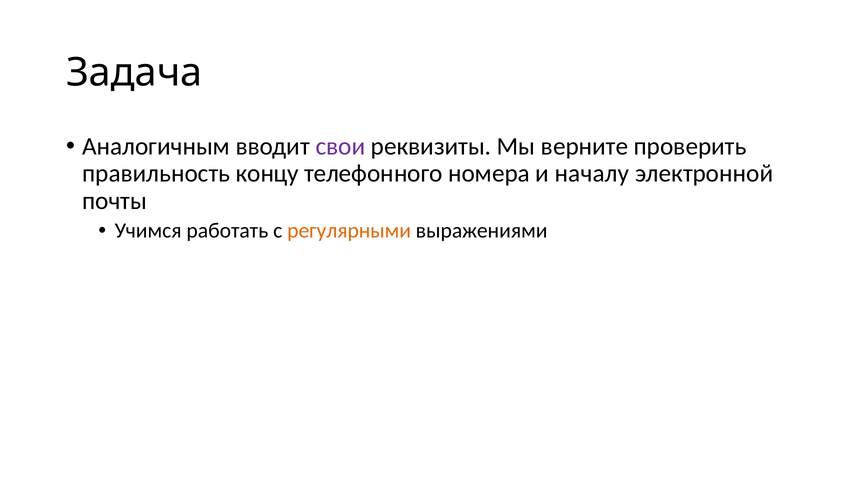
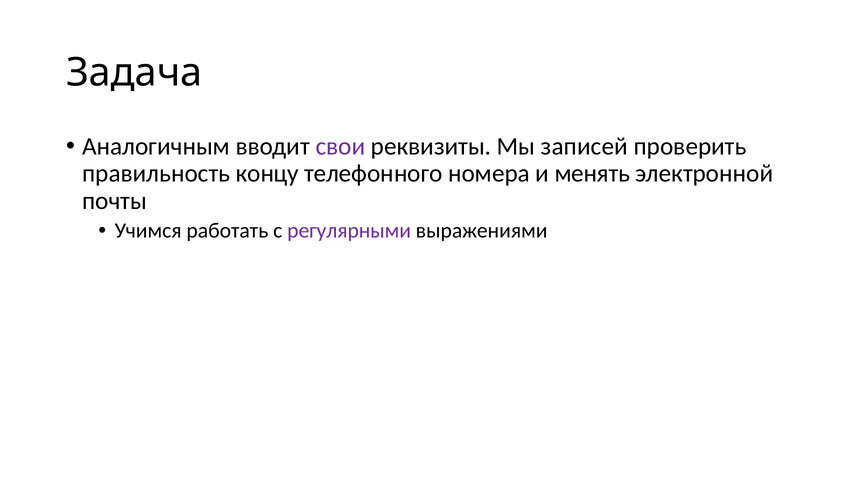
верните: верните -> записей
началу: началу -> менять
регулярными colour: orange -> purple
